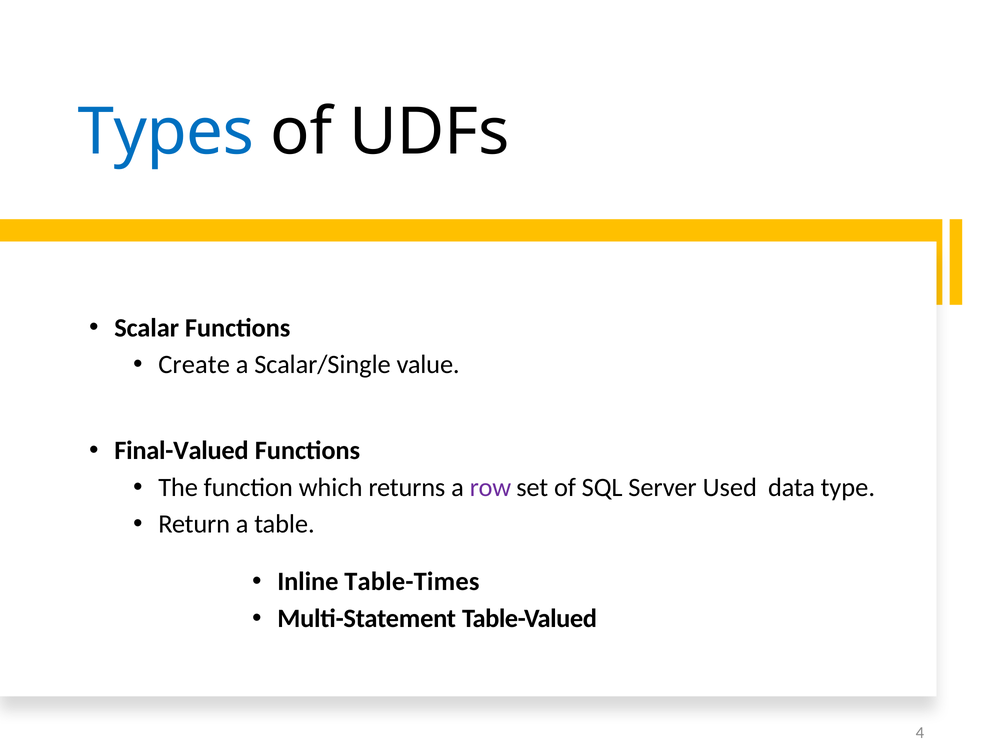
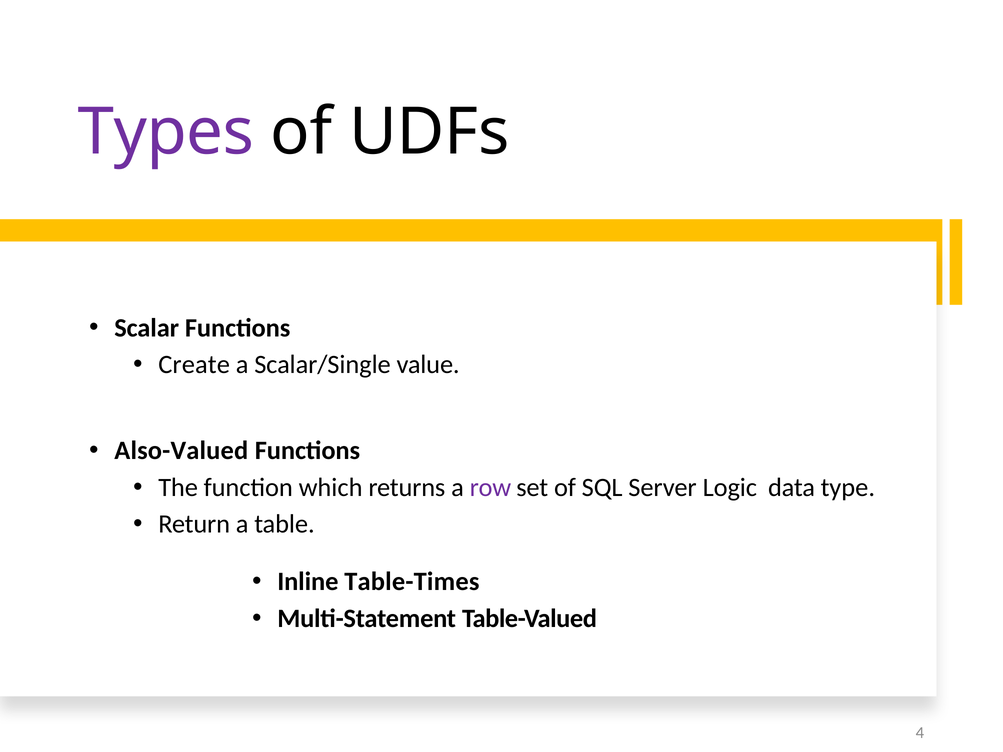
Types colour: blue -> purple
Final-Valued: Final-Valued -> Also-Valued
Used: Used -> Logic
